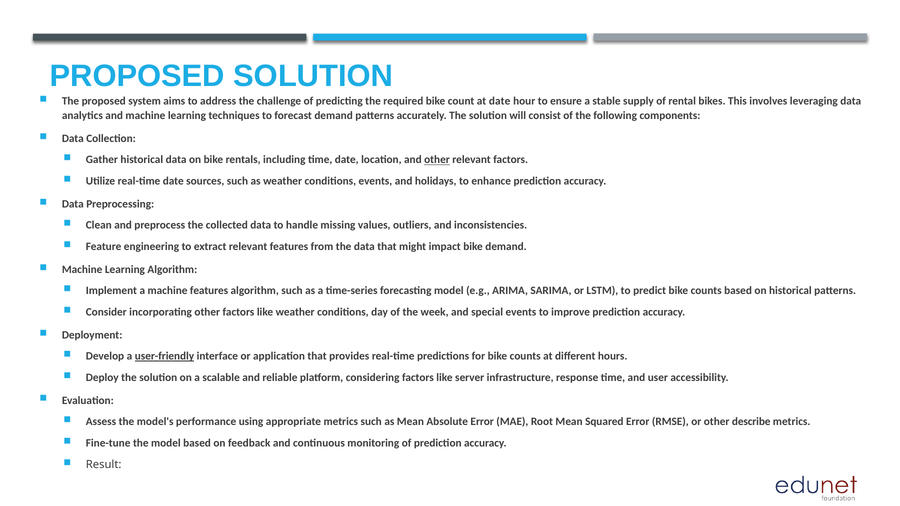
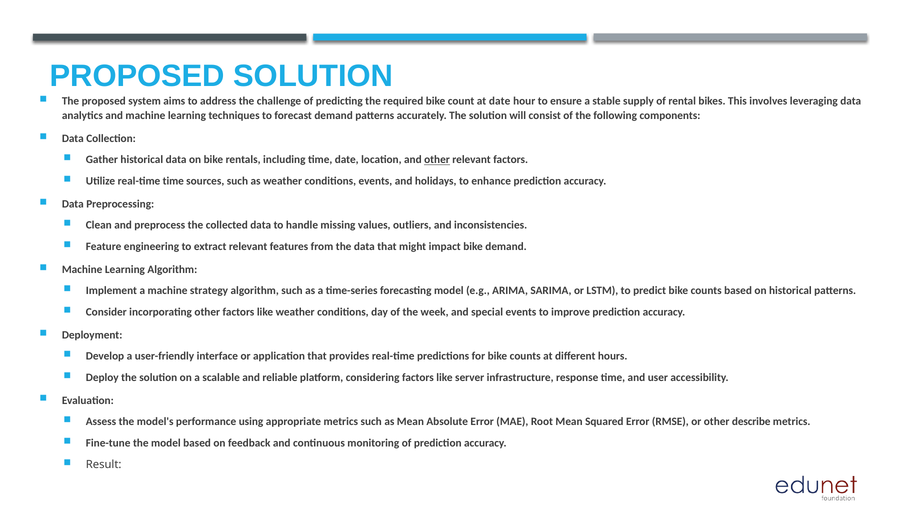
real-time date: date -> time
machine features: features -> strategy
user-friendly underline: present -> none
